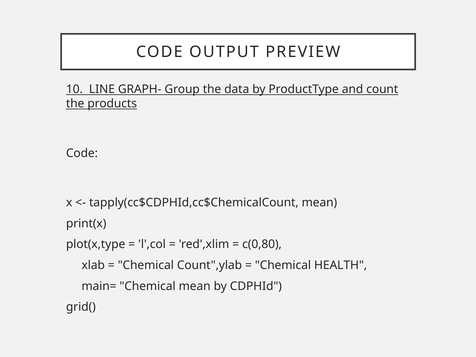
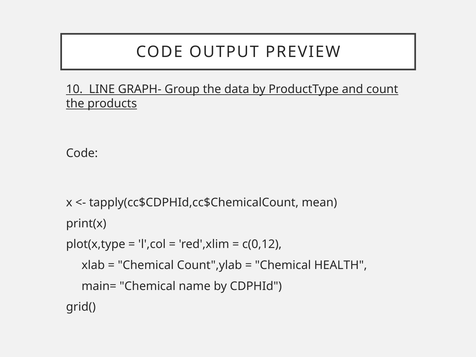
c(0,80: c(0,80 -> c(0,12
Chemical mean: mean -> name
